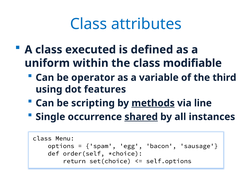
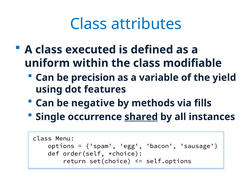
operator: operator -> precision
third: third -> yield
scripting: scripting -> negative
methods underline: present -> none
line: line -> fills
